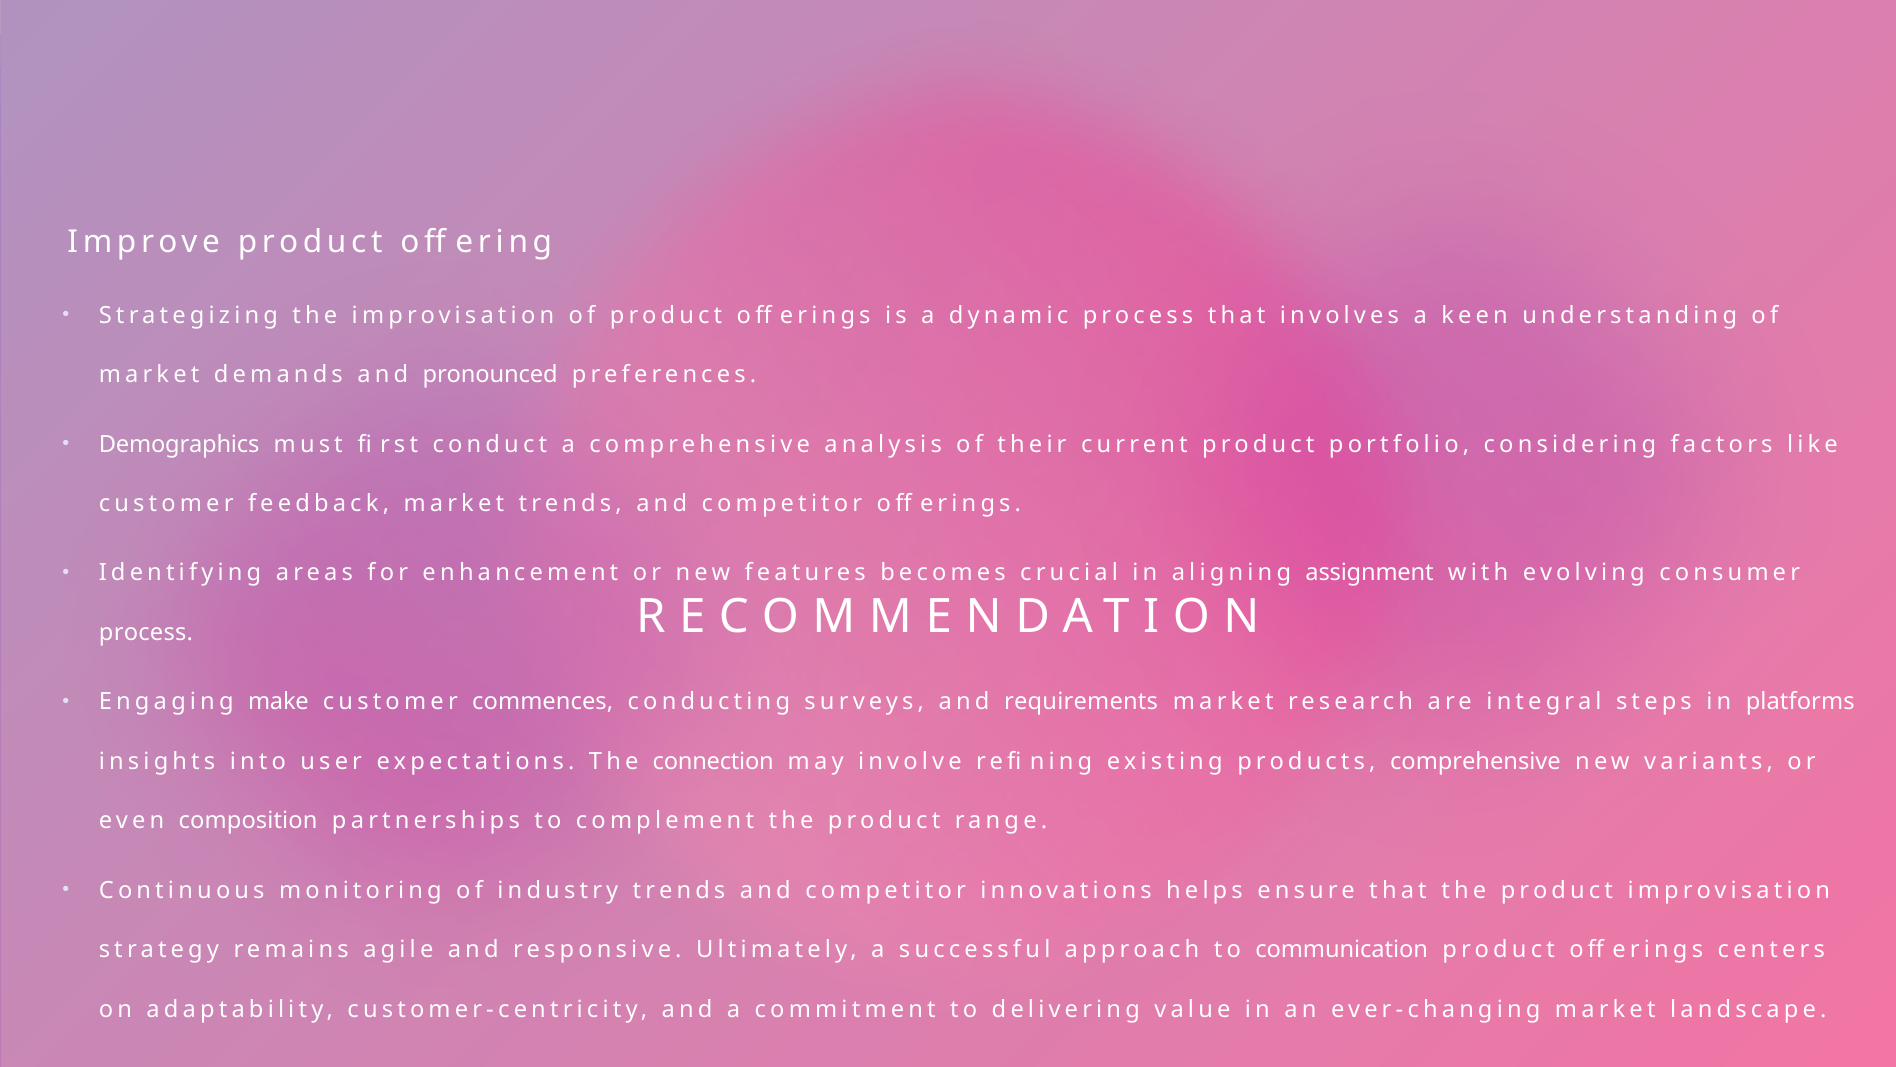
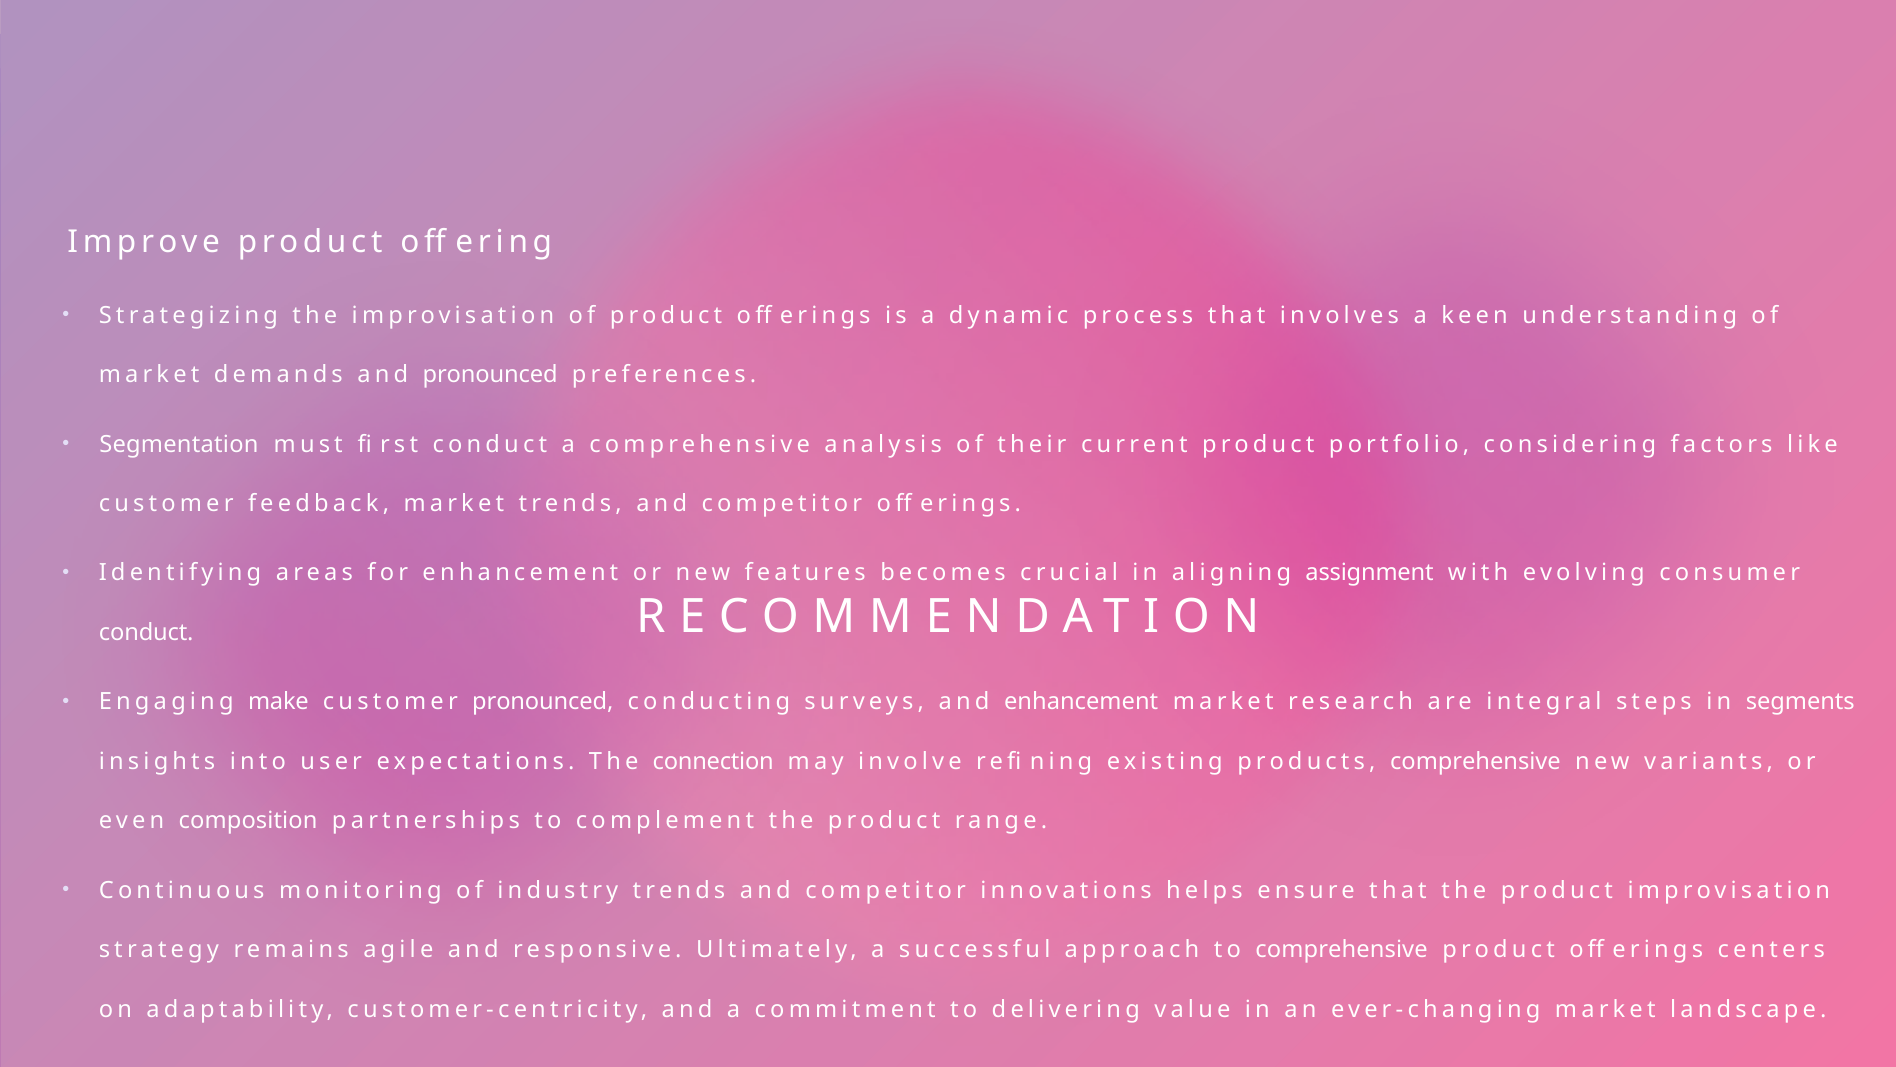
Demographics: Demographics -> Segmentation
process at (146, 632): process -> conduct
customer commences: commences -> pronounced
and requirements: requirements -> enhancement
platforms: platforms -> segments
to communication: communication -> comprehensive
